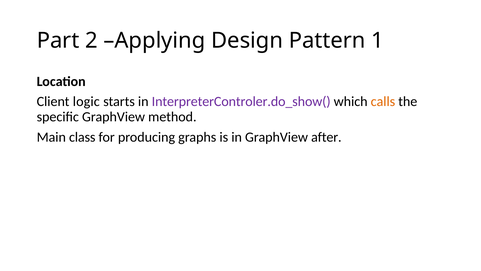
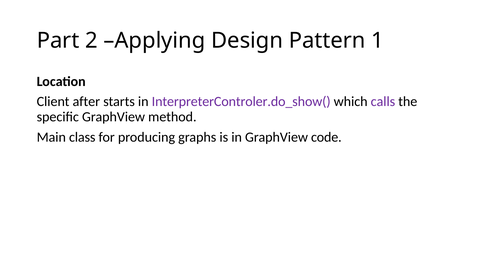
logic: logic -> after
calls colour: orange -> purple
after: after -> code
